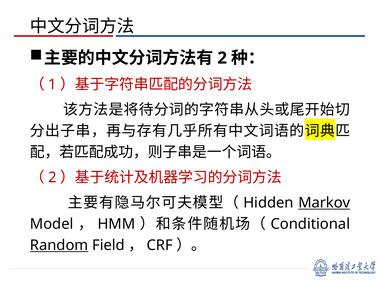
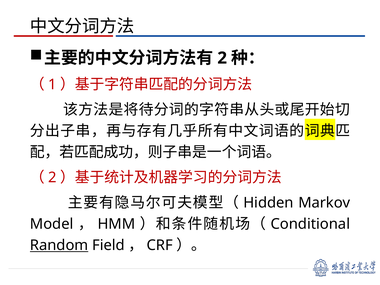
Markov underline: present -> none
